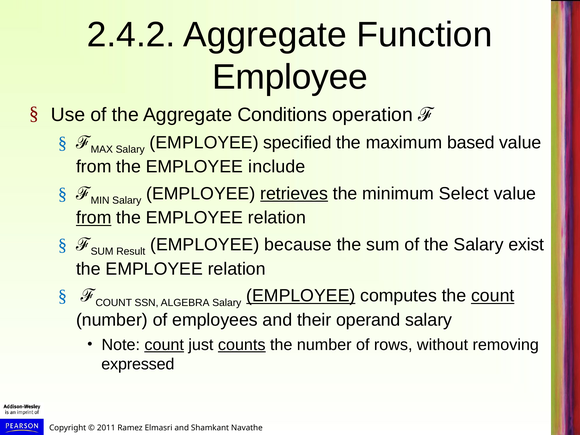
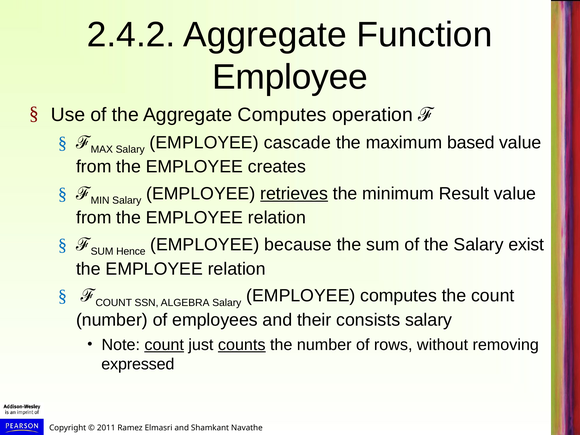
Aggregate Conditions: Conditions -> Computes
specified: specified -> cascade
include: include -> creates
Select: Select -> Result
from at (94, 218) underline: present -> none
Result: Result -> Hence
EMPLOYEE at (301, 296) underline: present -> none
count at (493, 296) underline: present -> none
operand: operand -> consists
